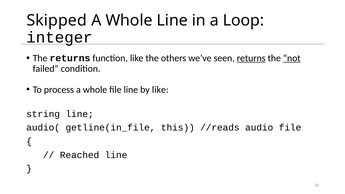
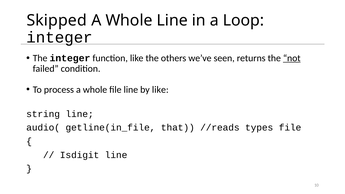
The returns: returns -> integer
returns at (251, 58) underline: present -> none
this: this -> that
audio: audio -> types
Reached: Reached -> Isdigit
